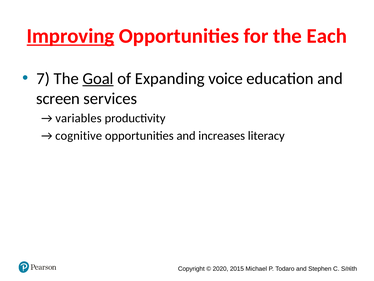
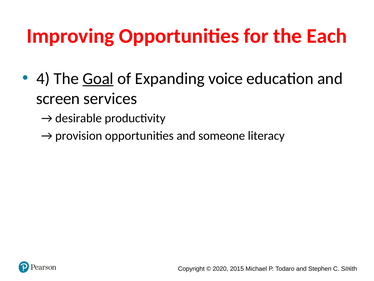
Improving underline: present -> none
7: 7 -> 4
variables: variables -> desirable
cognitive: cognitive -> provision
increases: increases -> someone
